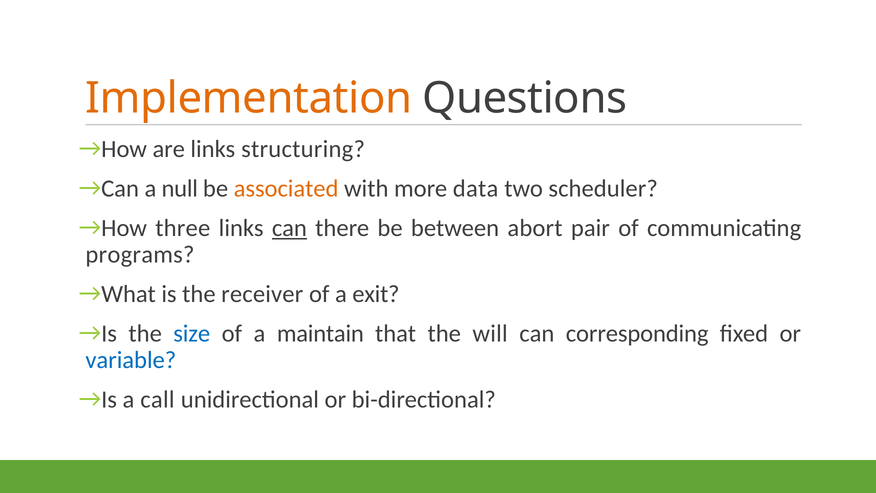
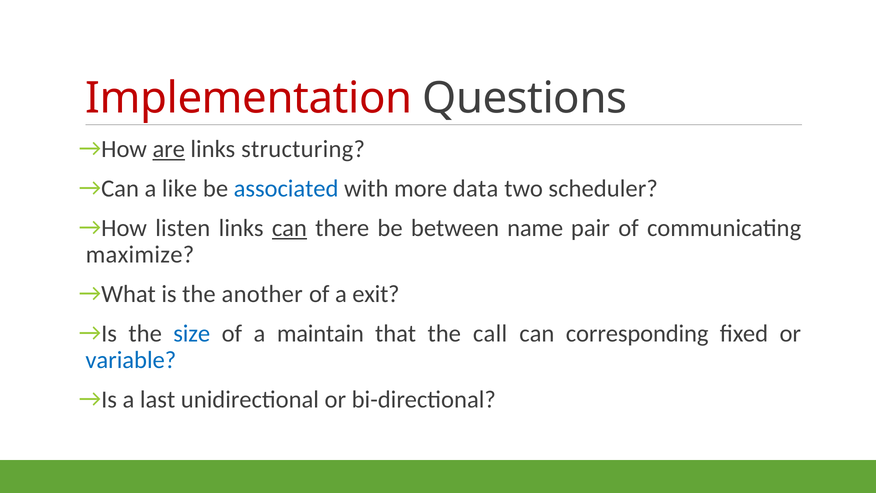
Implementation colour: orange -> red
are underline: none -> present
null: null -> like
associated colour: orange -> blue
three: three -> listen
abort: abort -> name
programs: programs -> maximize
receiver: receiver -> another
will: will -> call
call: call -> last
